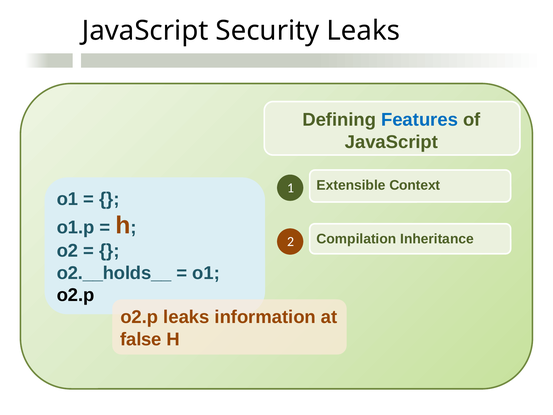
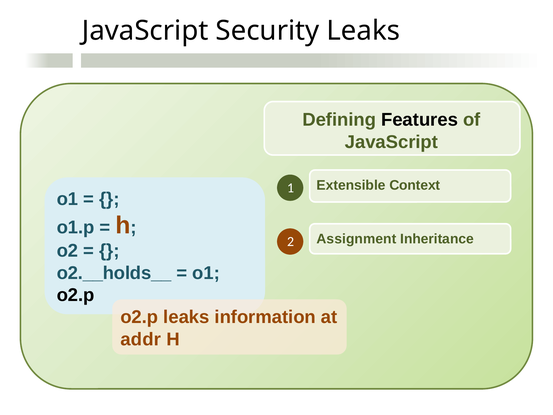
Features colour: blue -> black
Compilation: Compilation -> Assignment
false: false -> addr
